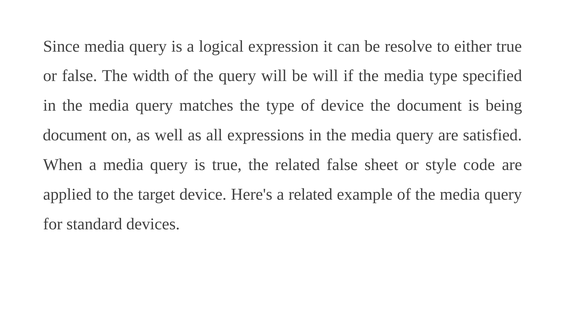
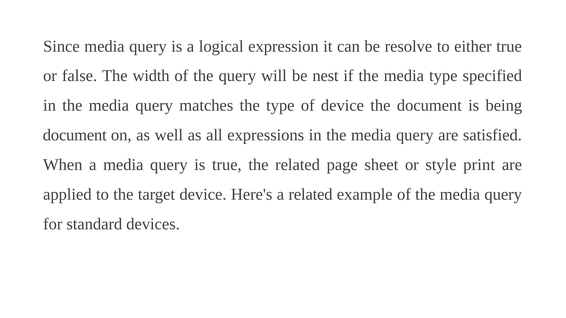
be will: will -> nest
related false: false -> page
code: code -> print
